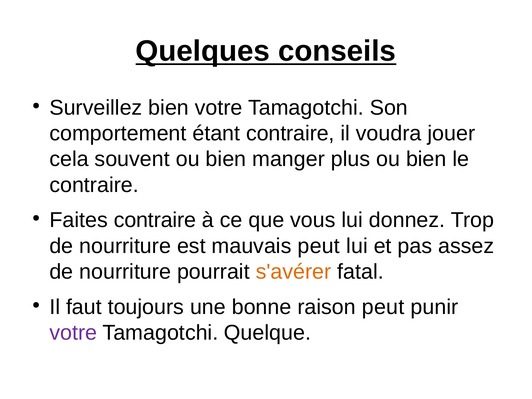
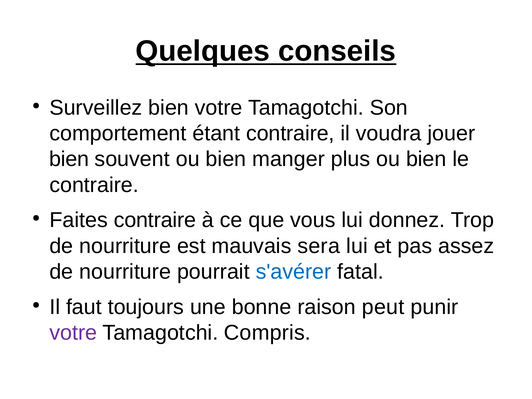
cela at (69, 159): cela -> bien
mauvais peut: peut -> sera
s'avérer colour: orange -> blue
Quelque: Quelque -> Compris
